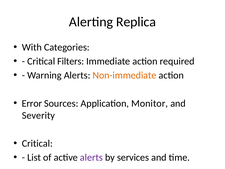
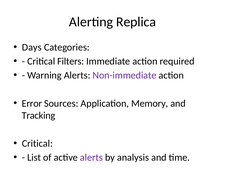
With: With -> Days
Non-immediate colour: orange -> purple
Monitor: Monitor -> Memory
Severity: Severity -> Tracking
services: services -> analysis
